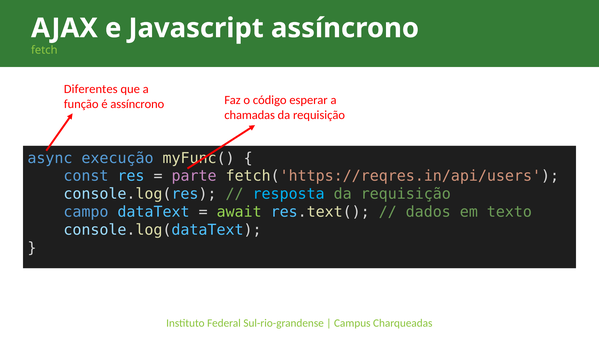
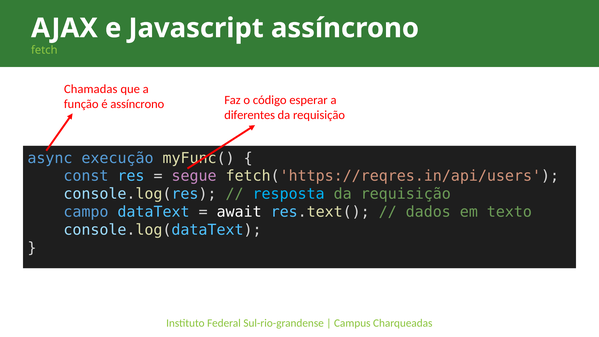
Diferentes: Diferentes -> Chamadas
chamadas: chamadas -> diferentes
parte: parte -> segue
await colour: light green -> white
